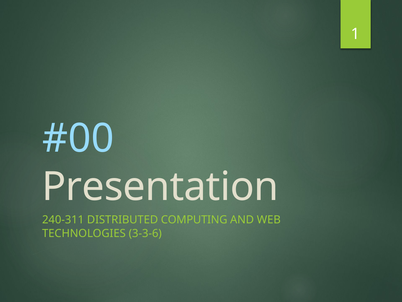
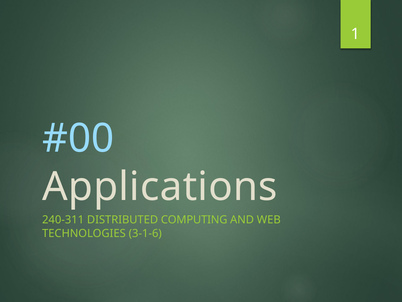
Presentation: Presentation -> Applications
3-3-6: 3-3-6 -> 3-1-6
